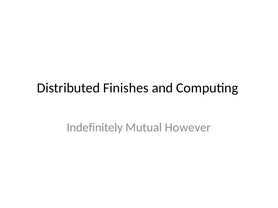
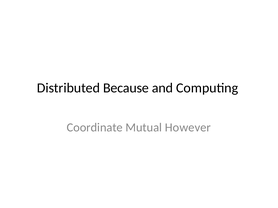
Finishes: Finishes -> Because
Indefinitely: Indefinitely -> Coordinate
